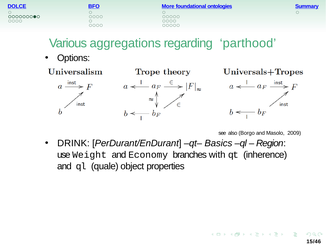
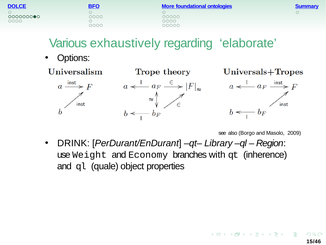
aggregations: aggregations -> exhaustively
parthood: parthood -> elaborate
Basics: Basics -> Library
